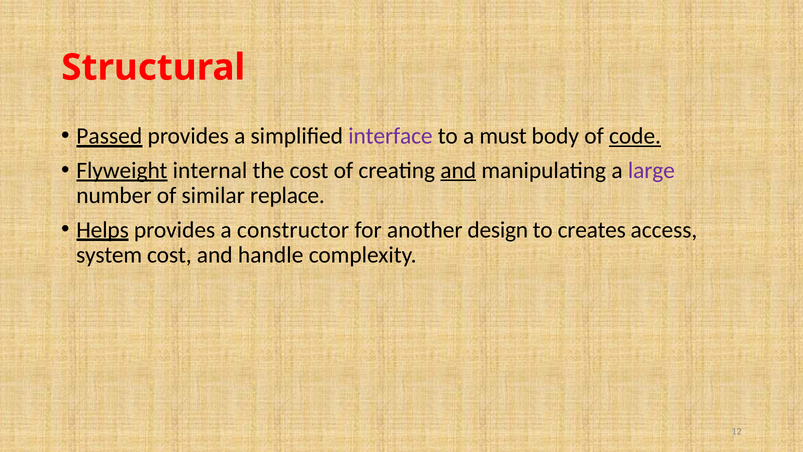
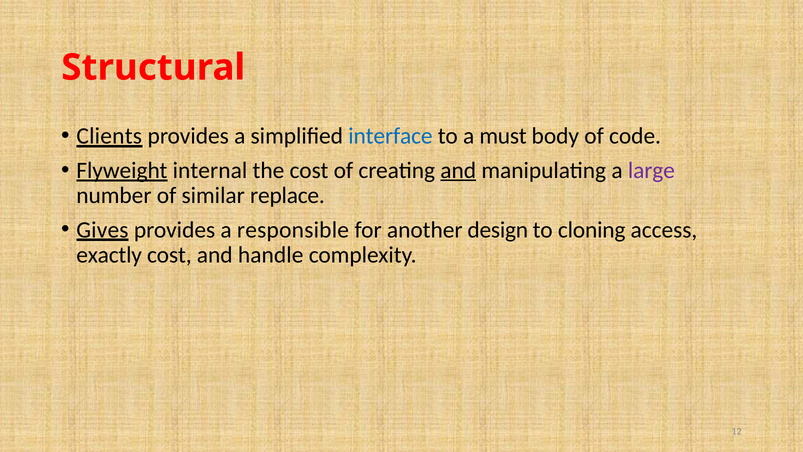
Passed: Passed -> Clients
interface colour: purple -> blue
code underline: present -> none
Helps: Helps -> Gives
constructor: constructor -> responsible
creates: creates -> cloning
system: system -> exactly
